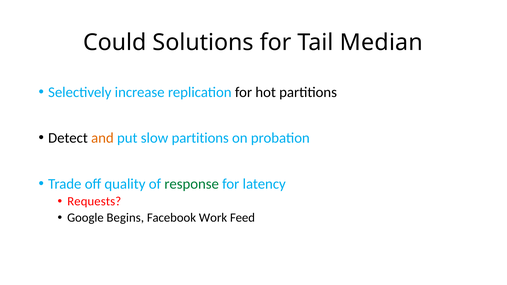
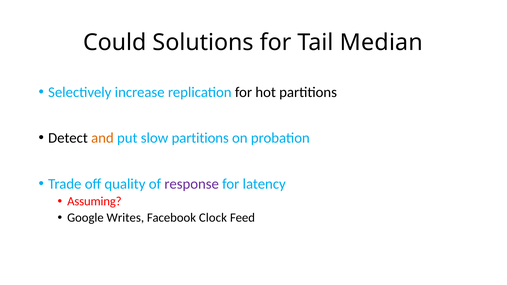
response colour: green -> purple
Requests: Requests -> Assuming
Begins: Begins -> Writes
Work: Work -> Clock
